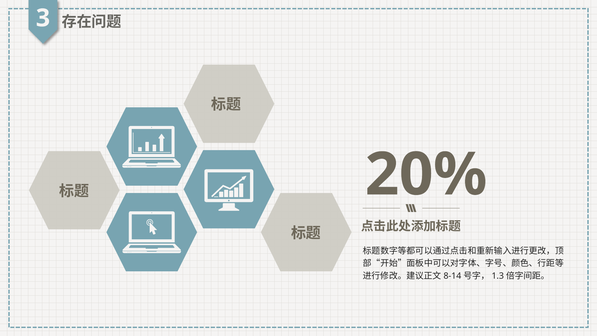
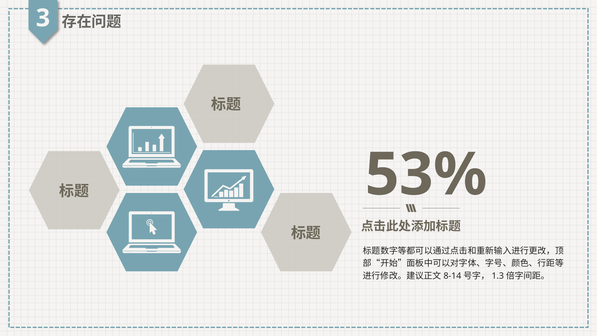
20%: 20% -> 53%
